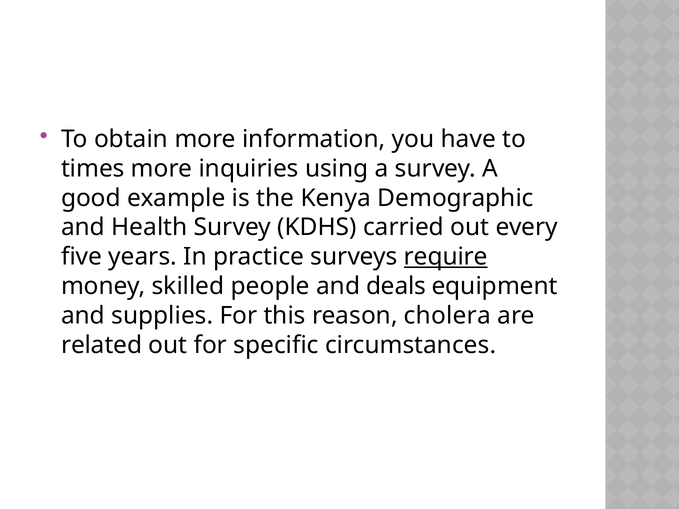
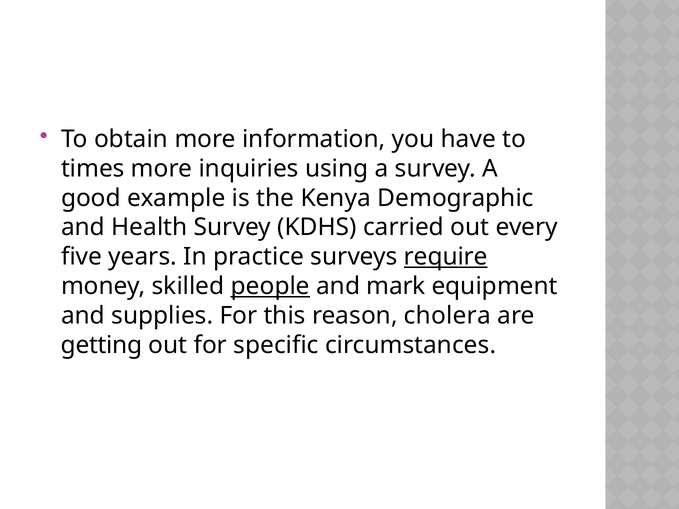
people underline: none -> present
deals: deals -> mark
related: related -> getting
